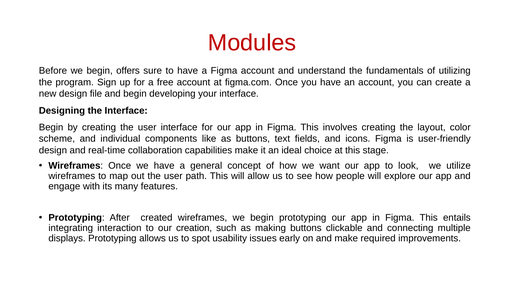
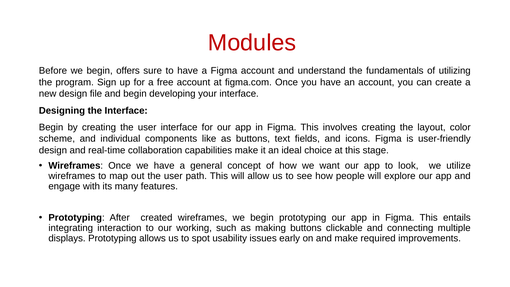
creation: creation -> working
